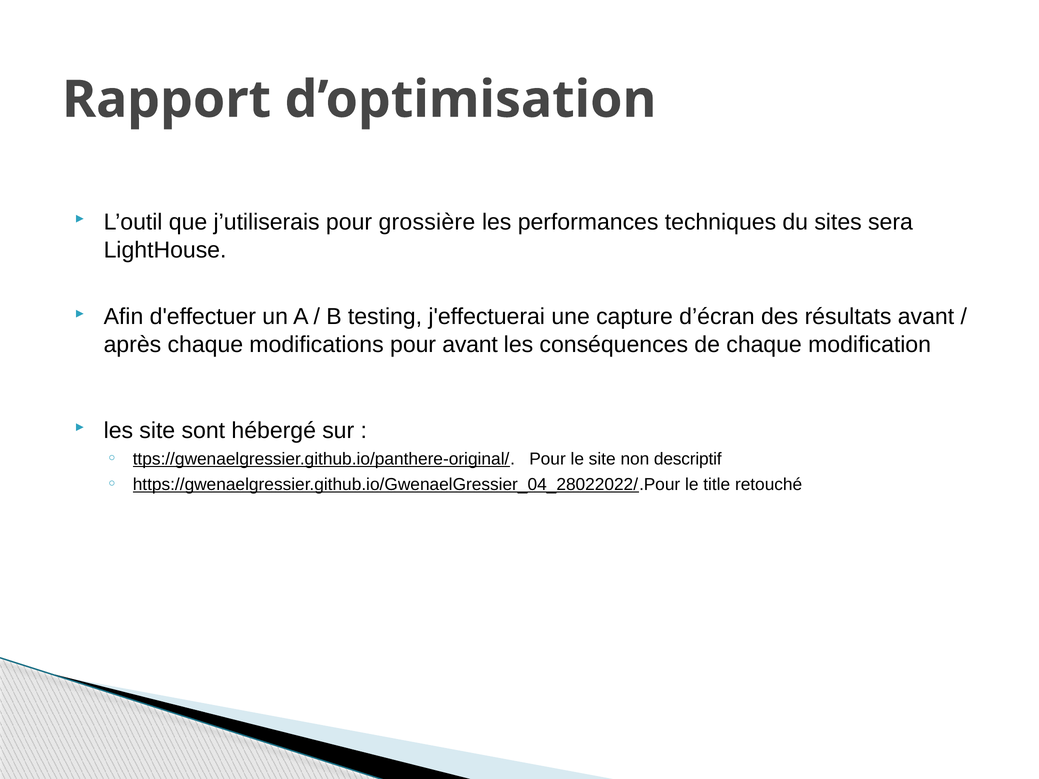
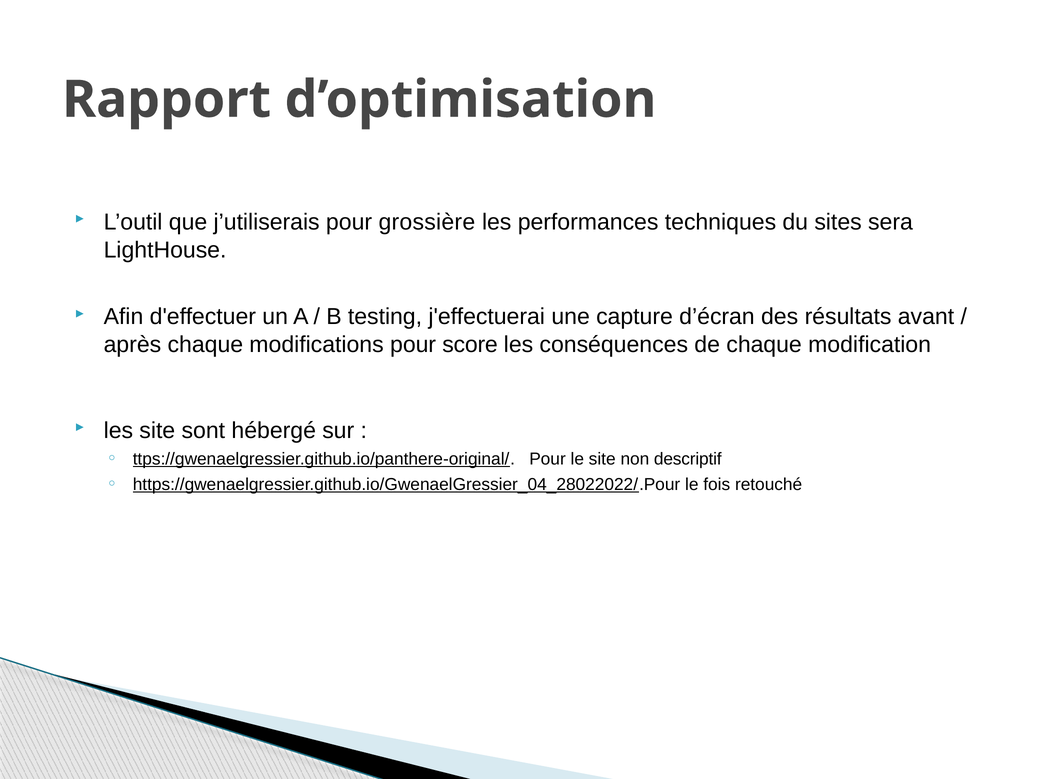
pour avant: avant -> score
title: title -> fois
